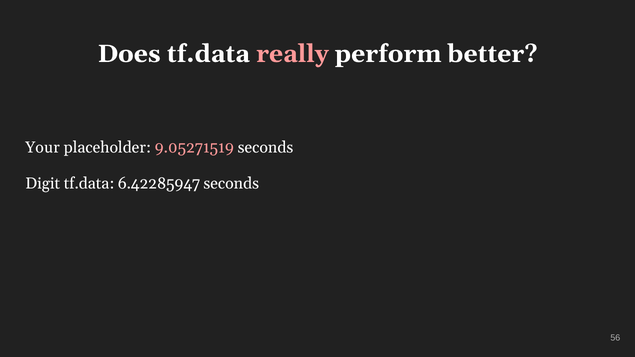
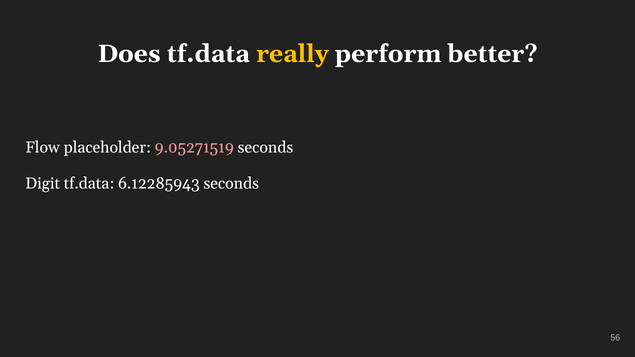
really colour: pink -> yellow
Your: Your -> Flow
6.42285947: 6.42285947 -> 6.12285943
